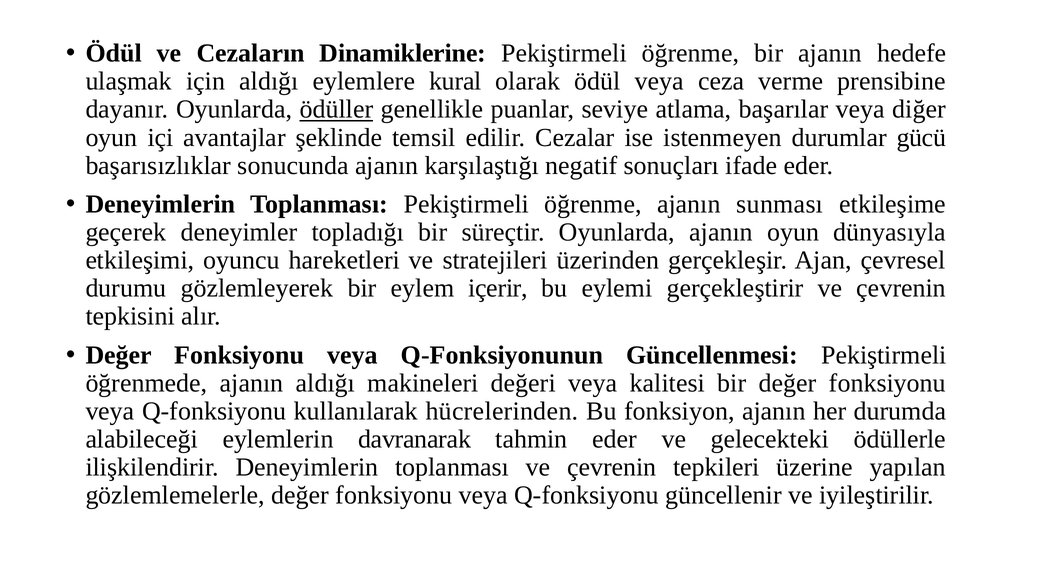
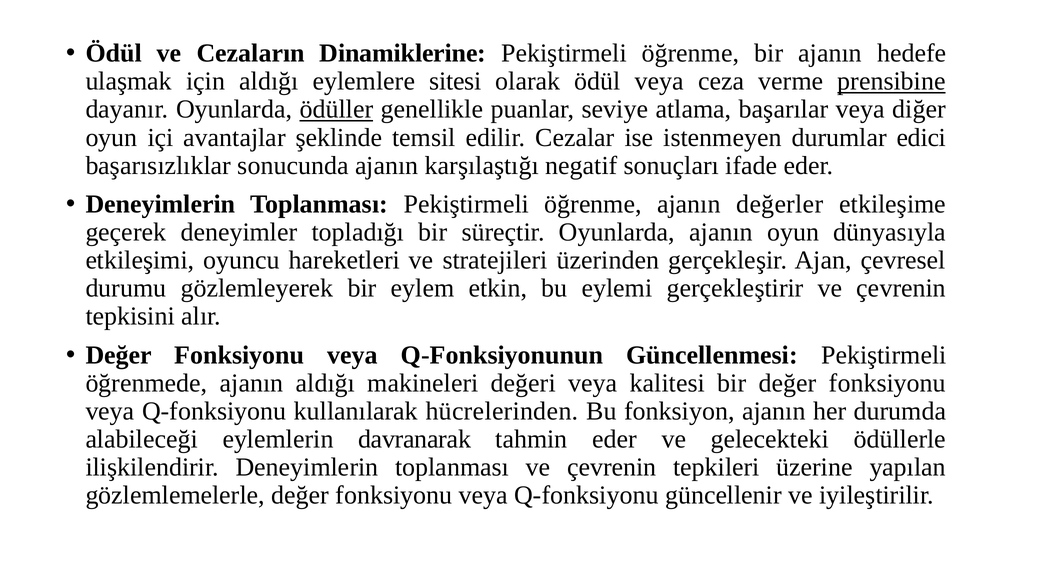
kural: kural -> sitesi
prensibine underline: none -> present
gücü: gücü -> edici
sunması: sunması -> değerler
içerir: içerir -> etkin
